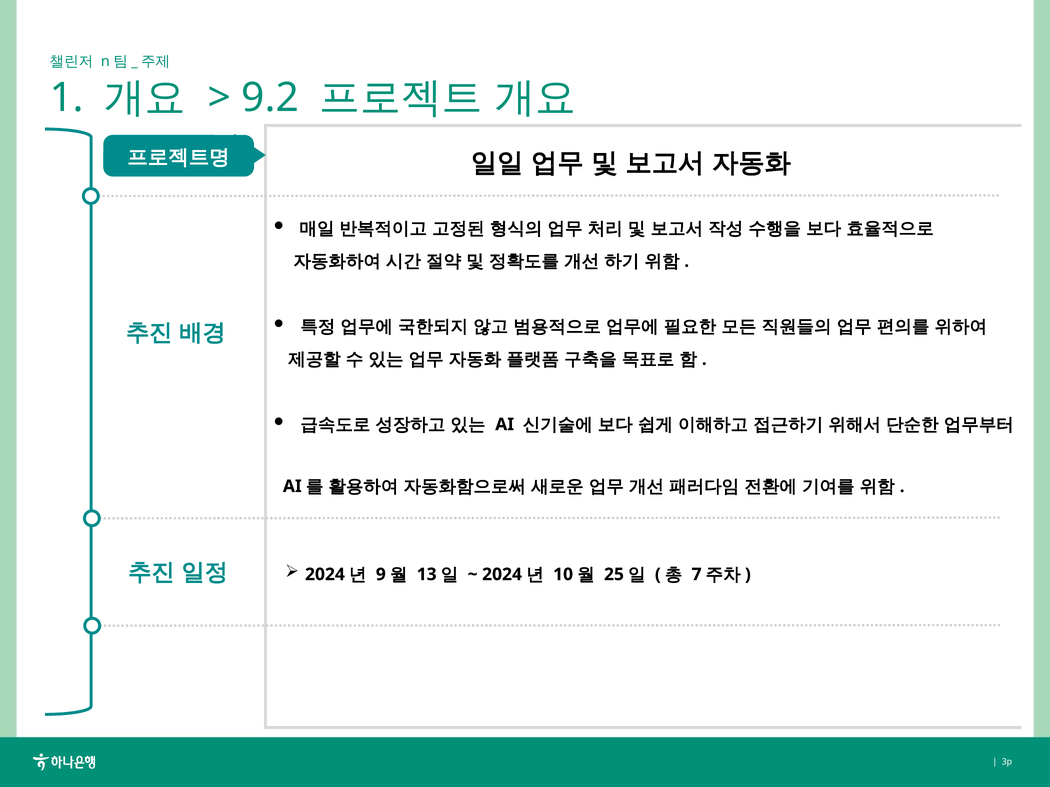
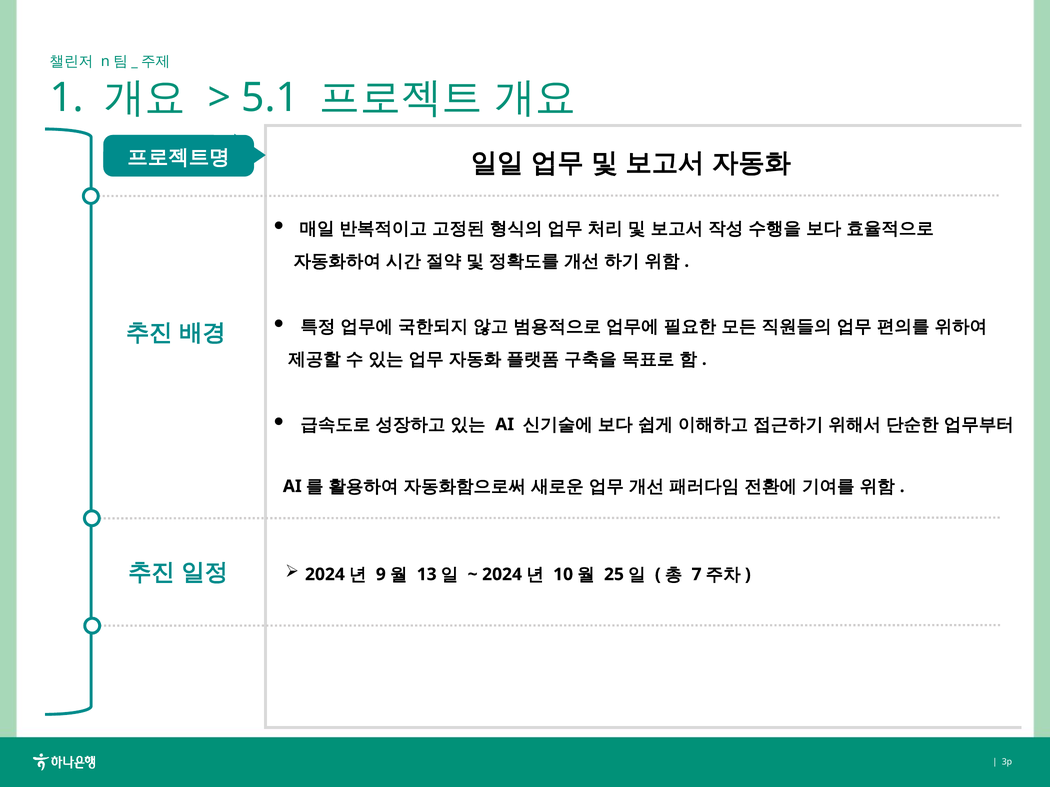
9.2: 9.2 -> 5.1
